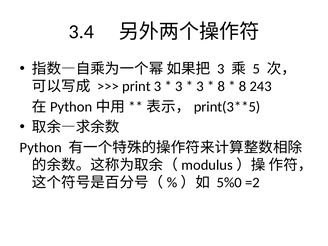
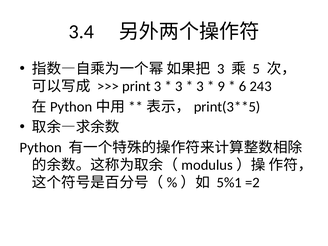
8 at (221, 86): 8 -> 9
8 at (243, 86): 8 -> 6
5%0: 5%0 -> 5%1
